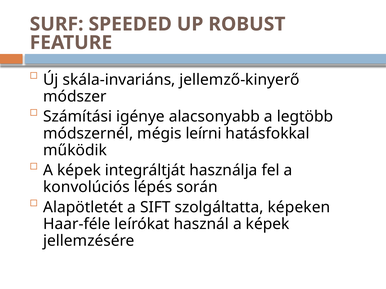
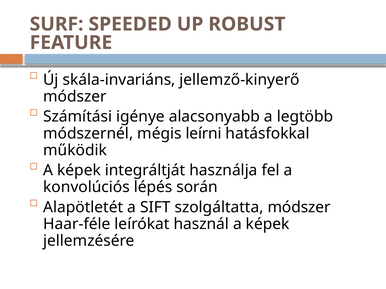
szolgáltatta képeken: képeken -> módszer
